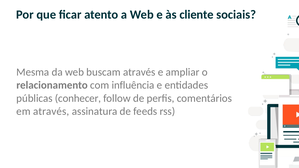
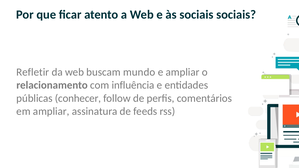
às cliente: cliente -> sociais
Mesma: Mesma -> Refletir
buscam através: através -> mundo
em através: através -> ampliar
